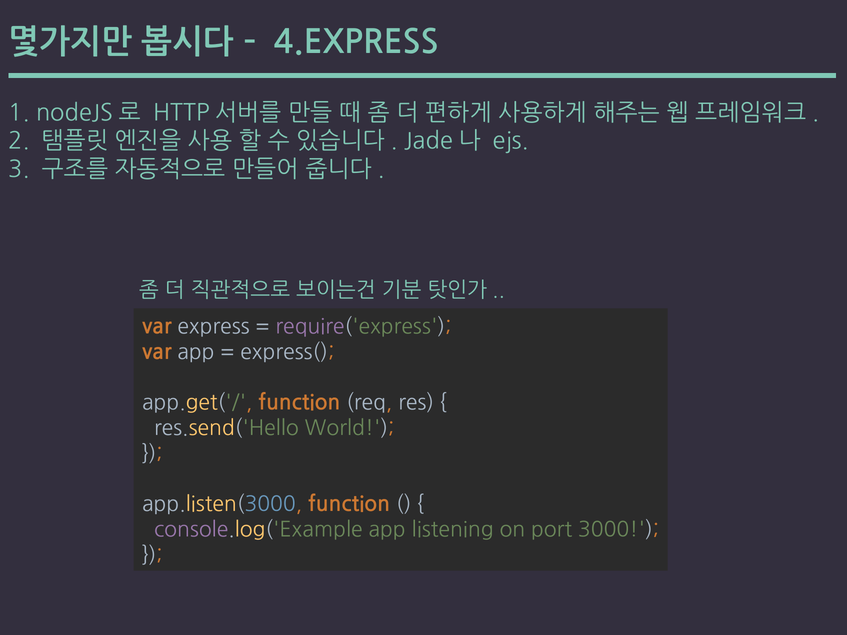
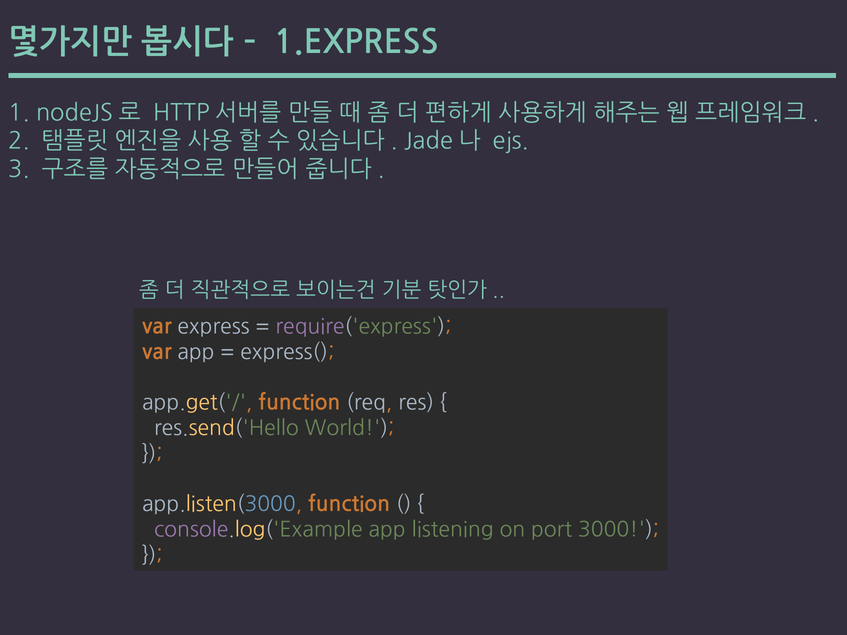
4.EXPRESS: 4.EXPRESS -> 1.EXPRESS
